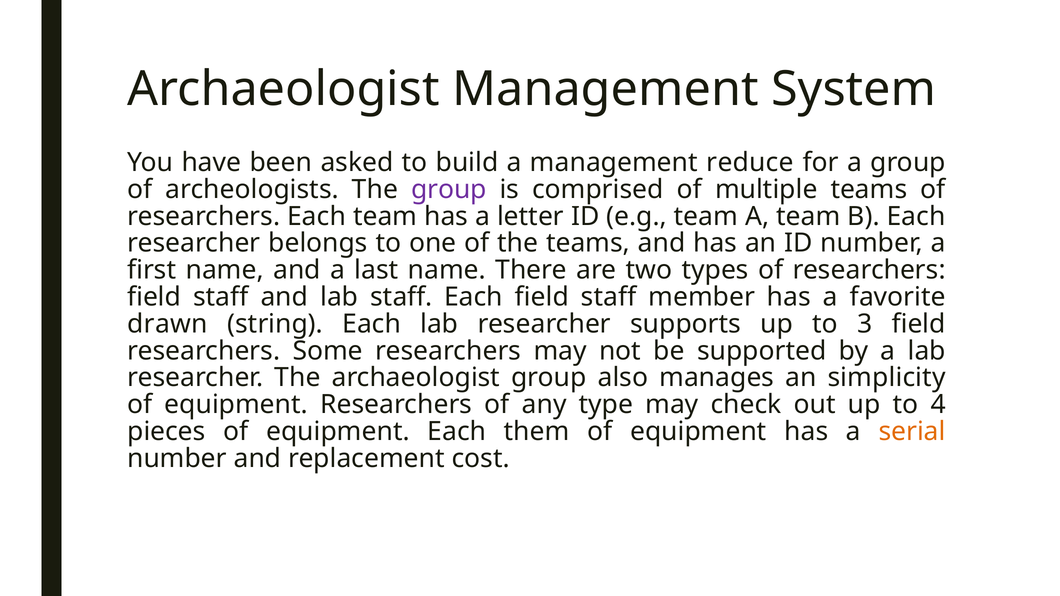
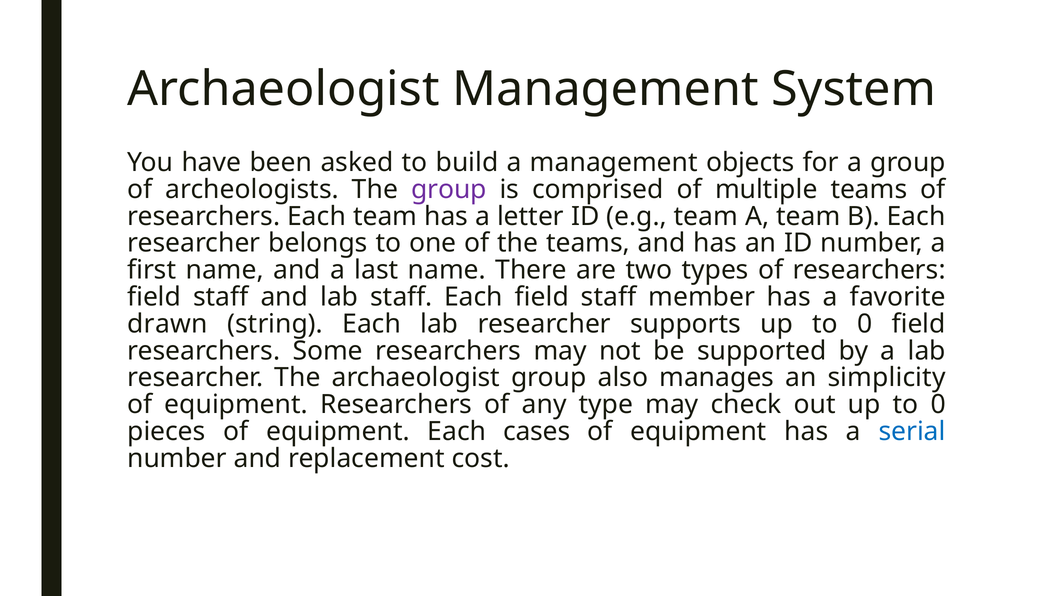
reduce: reduce -> objects
supports up to 3: 3 -> 0
out up to 4: 4 -> 0
them: them -> cases
serial colour: orange -> blue
